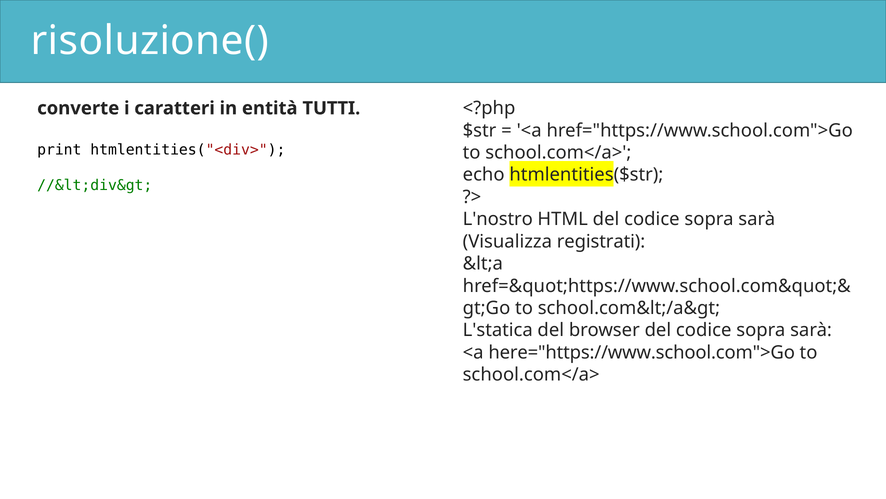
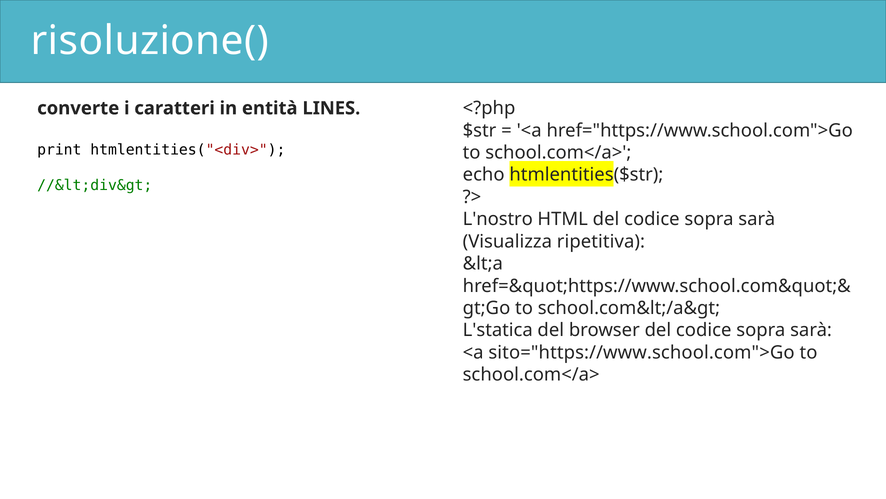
TUTTI: TUTTI -> LINES
registrati: registrati -> ripetitiva
here="https://www.school.com">Go: here="https://www.school.com">Go -> sito="https://www.school.com">Go
